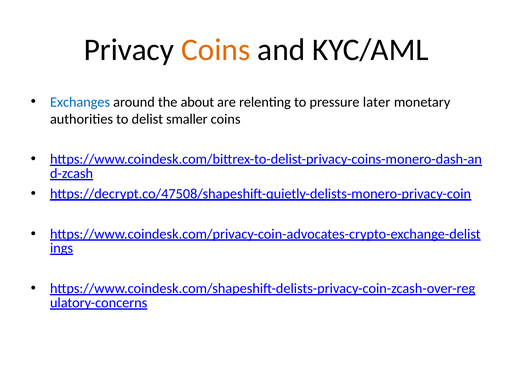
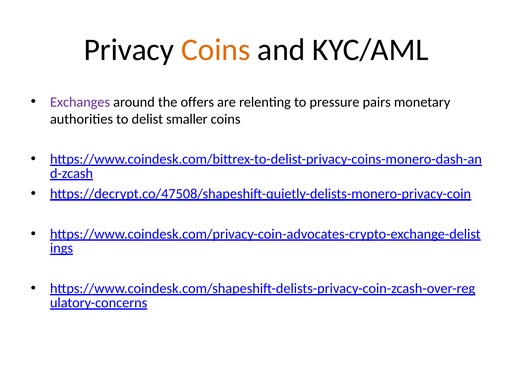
Exchanges colour: blue -> purple
about: about -> offers
later: later -> pairs
